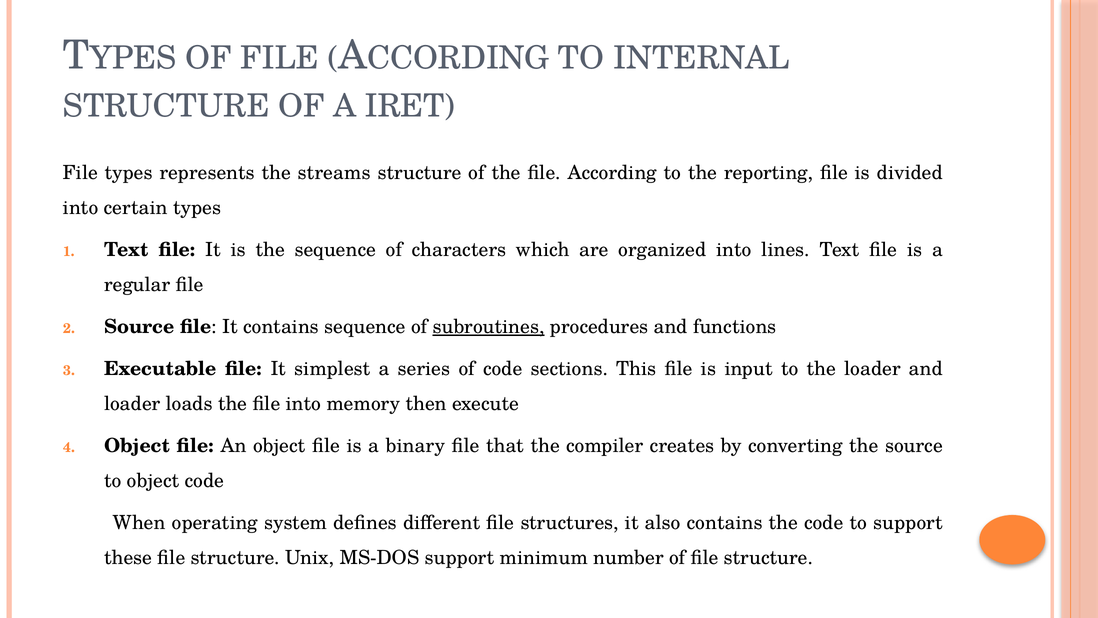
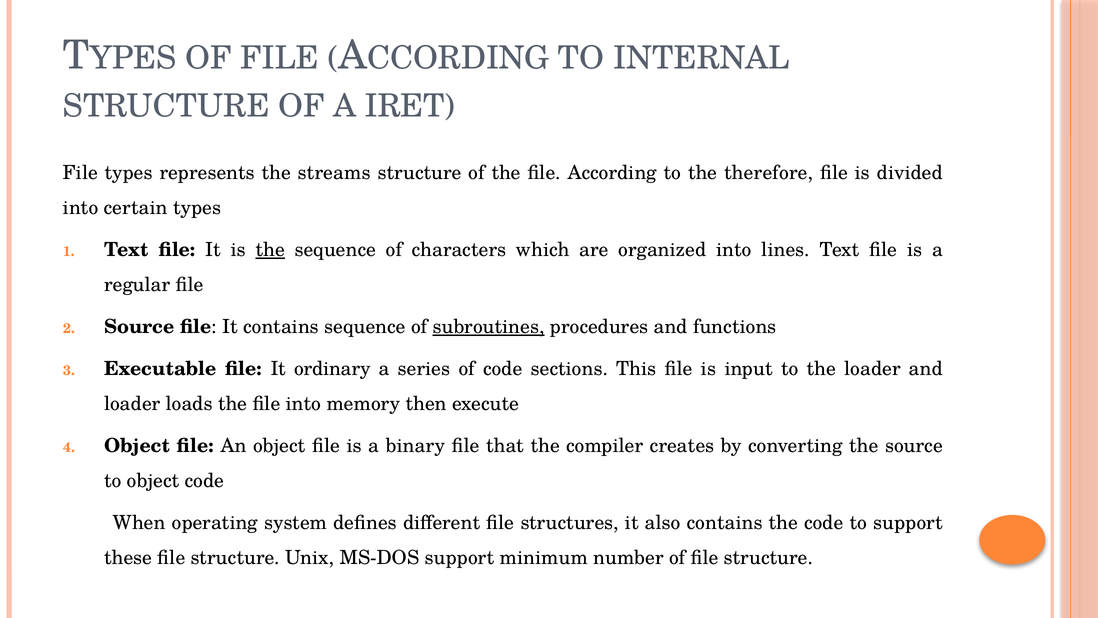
reporting: reporting -> therefore
the at (270, 250) underline: none -> present
simplest: simplest -> ordinary
